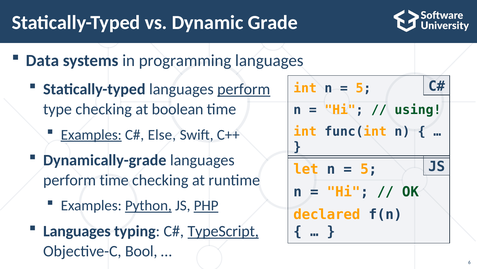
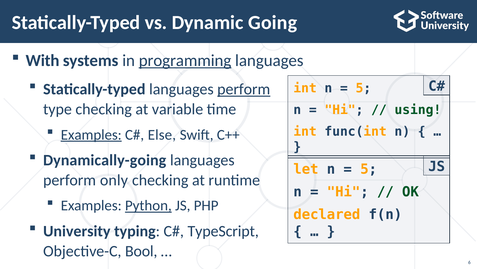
Grade: Grade -> Going
Data: Data -> With
programming underline: none -> present
boolean: boolean -> variable
Dynamically-grade: Dynamically-grade -> Dynamically-going
perform time: time -> only
PHP underline: present -> none
Languages at (77, 231): Languages -> University
TypeScript underline: present -> none
